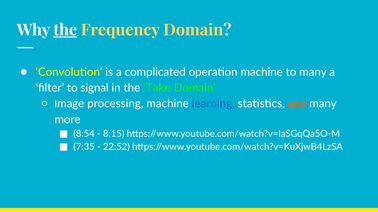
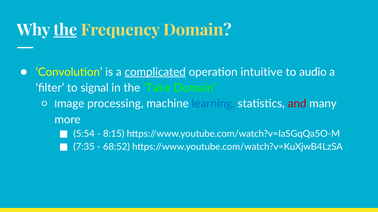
complicated underline: none -> present
operation machine: machine -> intuitive
to many: many -> audio
and colour: orange -> red
8:54: 8:54 -> 5:54
22:52: 22:52 -> 68:52
